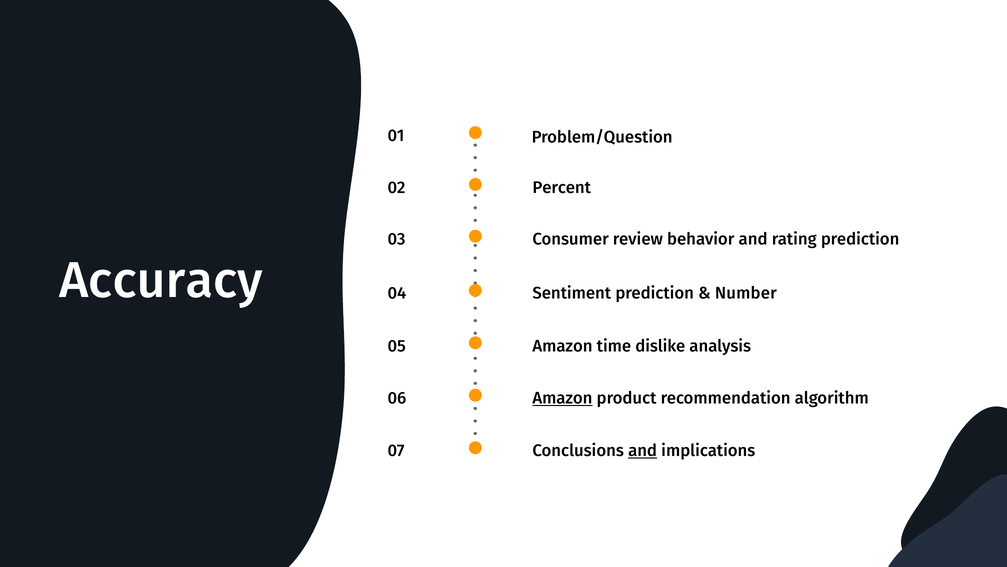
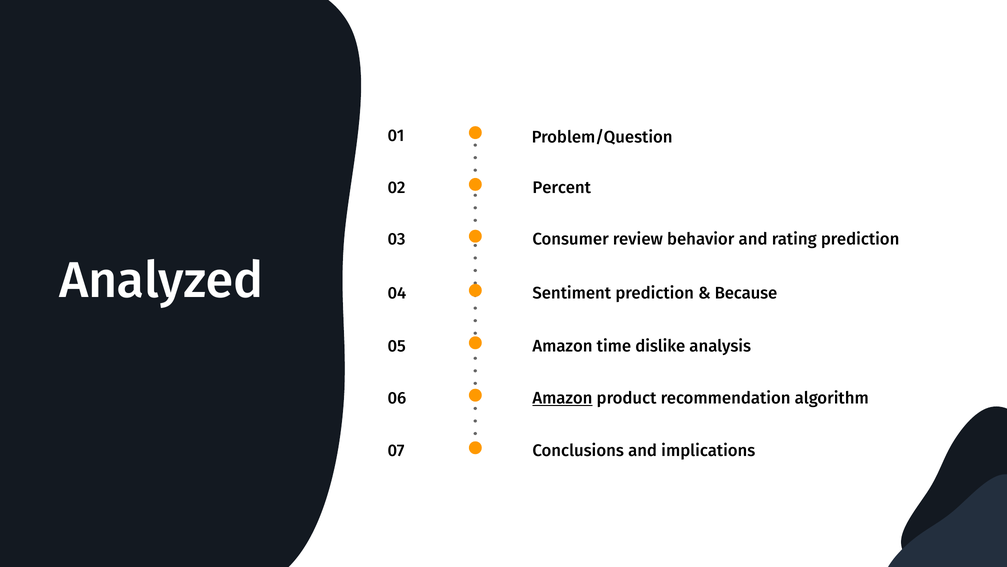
Accuracy: Accuracy -> Analyzed
Number: Number -> Because
and at (643, 450) underline: present -> none
